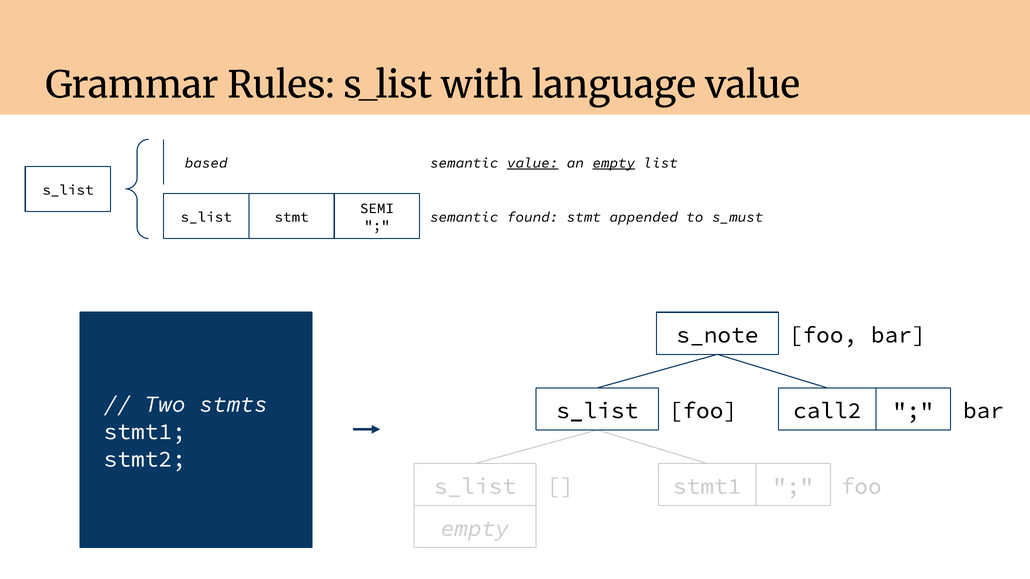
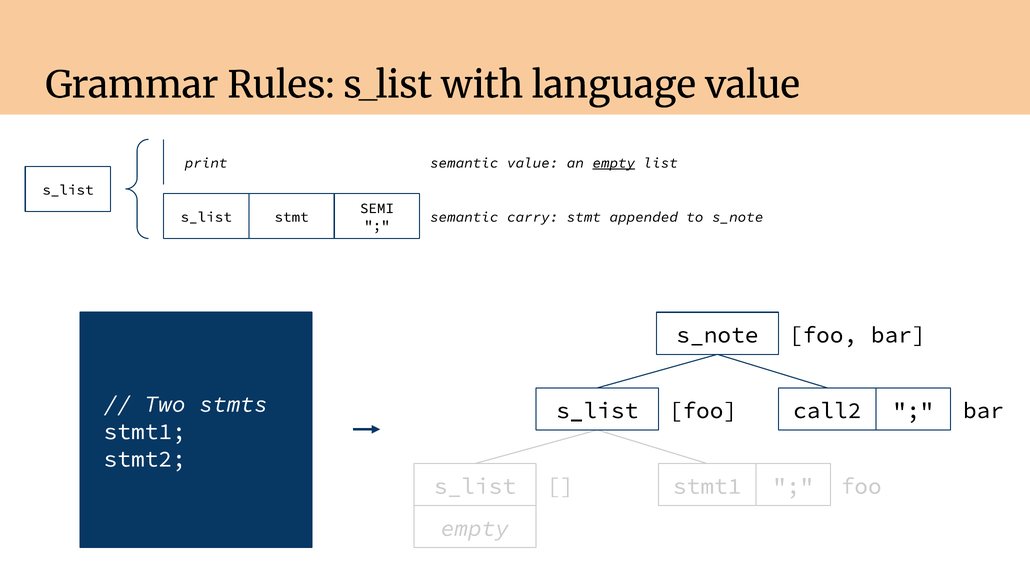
based: based -> print
value at (533, 163) underline: present -> none
found: found -> carry
to s_must: s_must -> s_note
